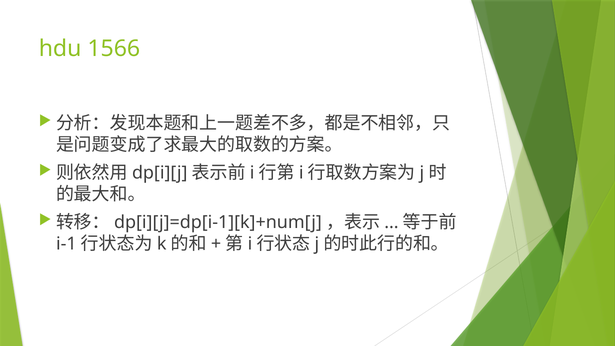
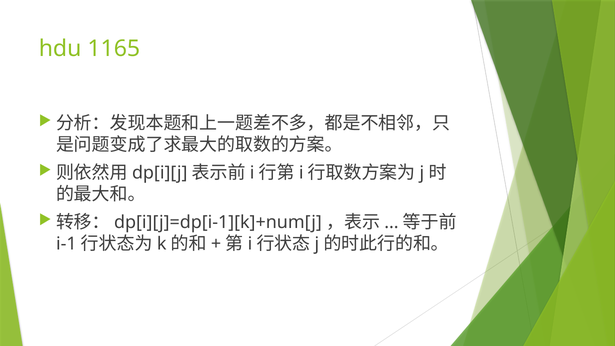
1566: 1566 -> 1165
